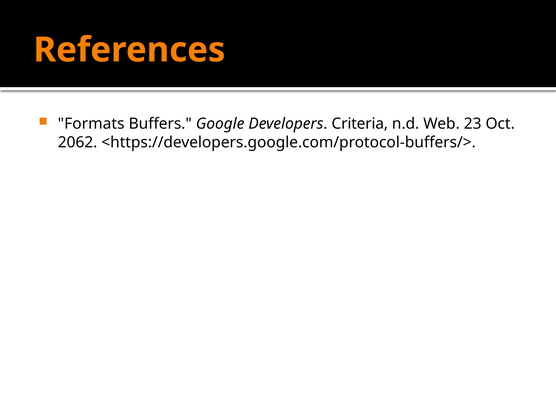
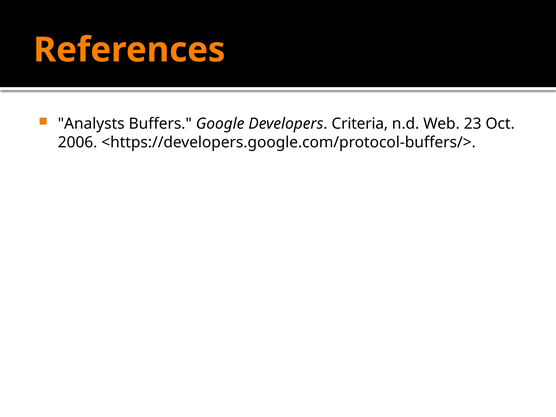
Formats: Formats -> Analysts
2062: 2062 -> 2006
